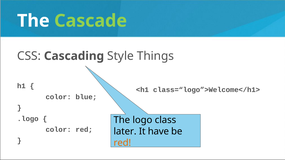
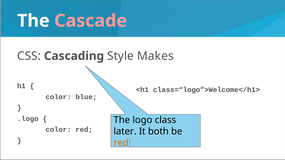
Cascade colour: light green -> pink
Things: Things -> Makes
have: have -> both
